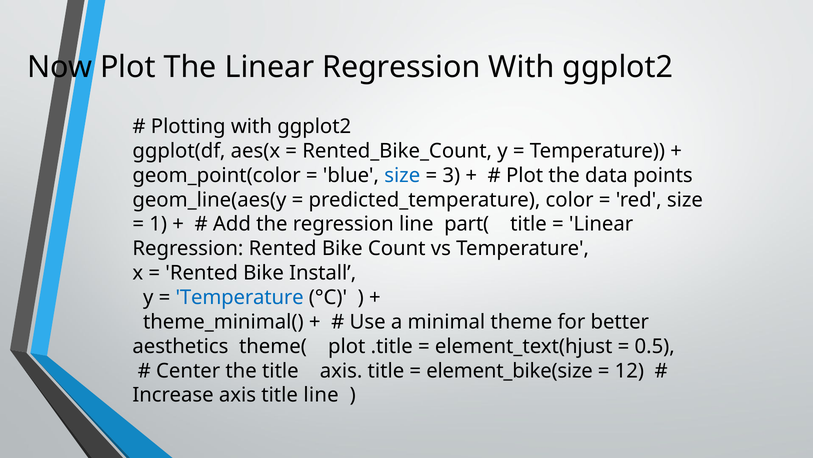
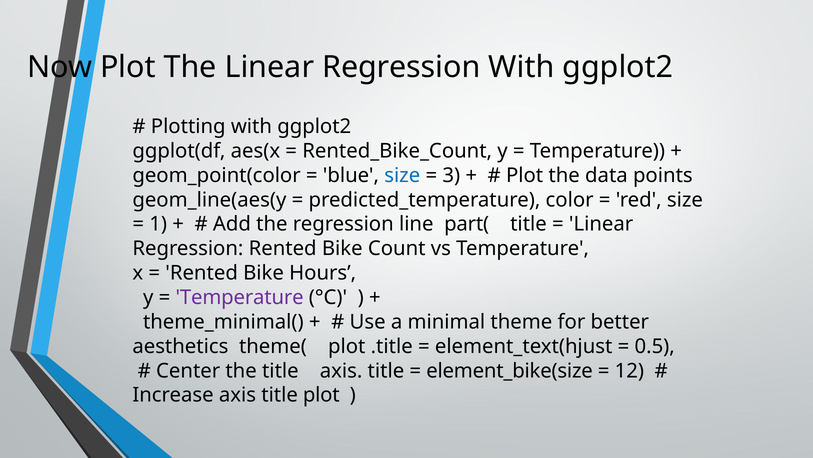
Install: Install -> Hours
Temperature at (240, 297) colour: blue -> purple
title line: line -> plot
